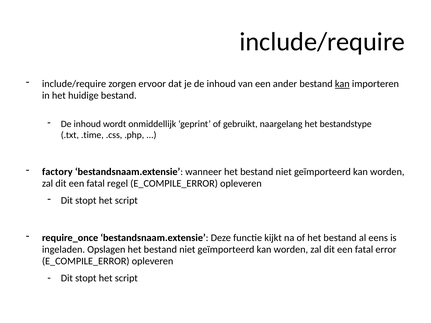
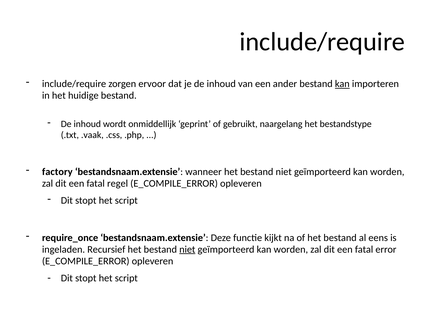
.time: .time -> .vaak
Opslagen: Opslagen -> Recursief
niet at (187, 250) underline: none -> present
